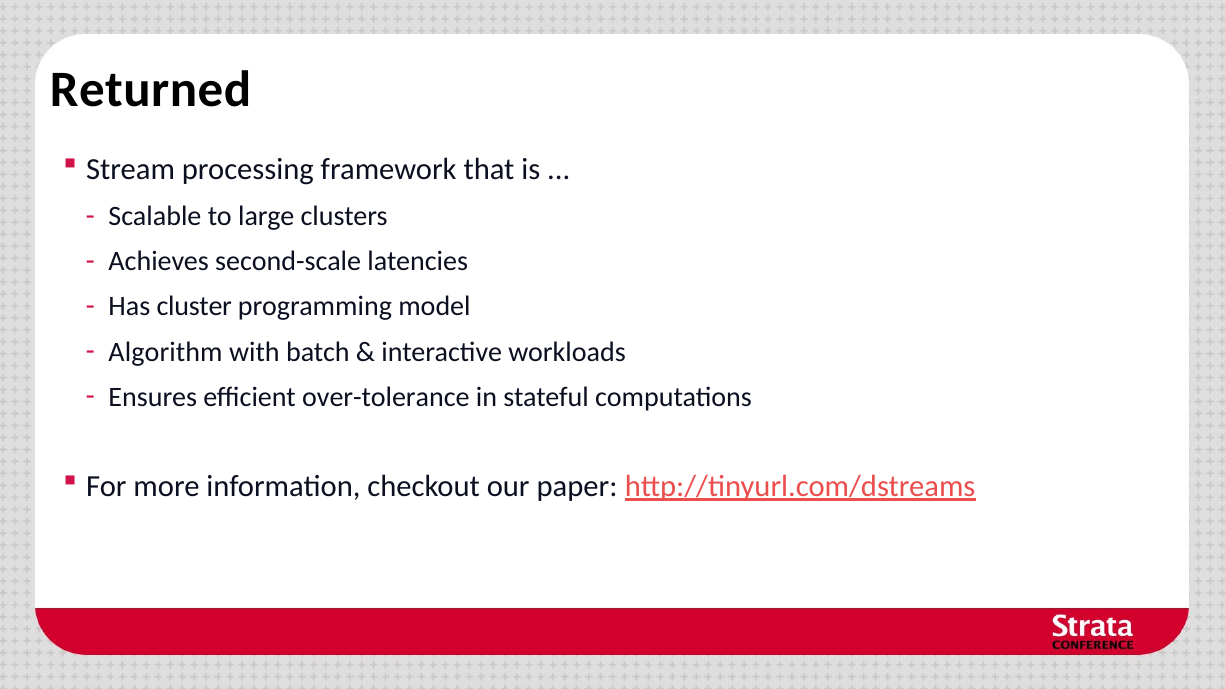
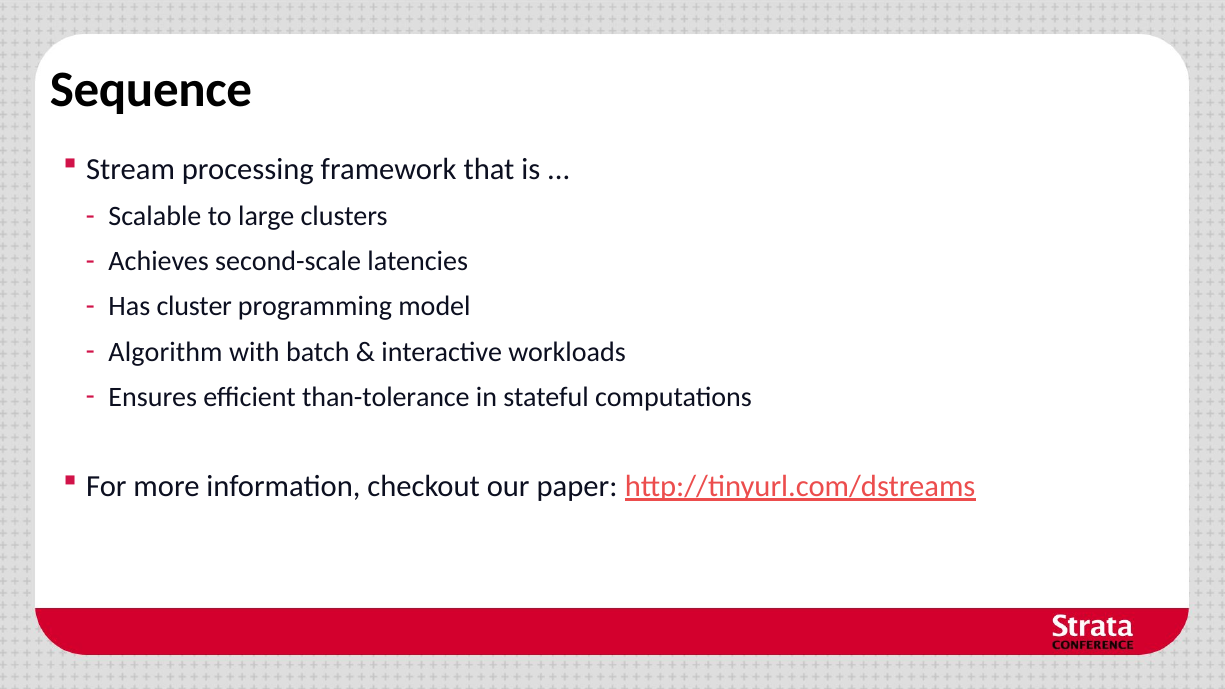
Returned: Returned -> Sequence
over-tolerance: over-tolerance -> than-tolerance
